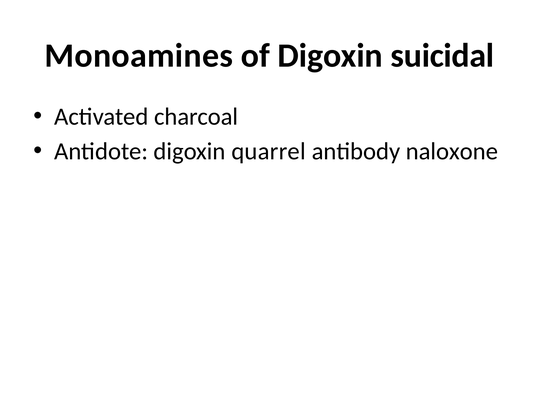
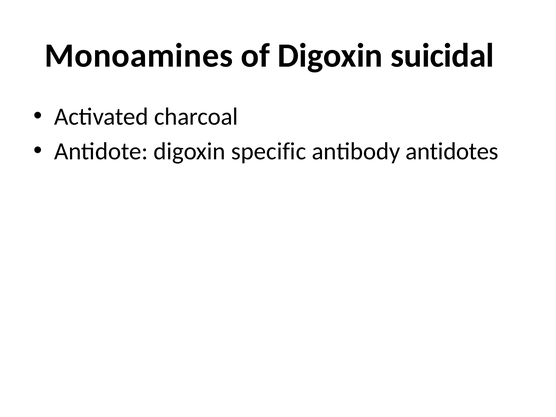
quarrel: quarrel -> specific
naloxone: naloxone -> antidotes
